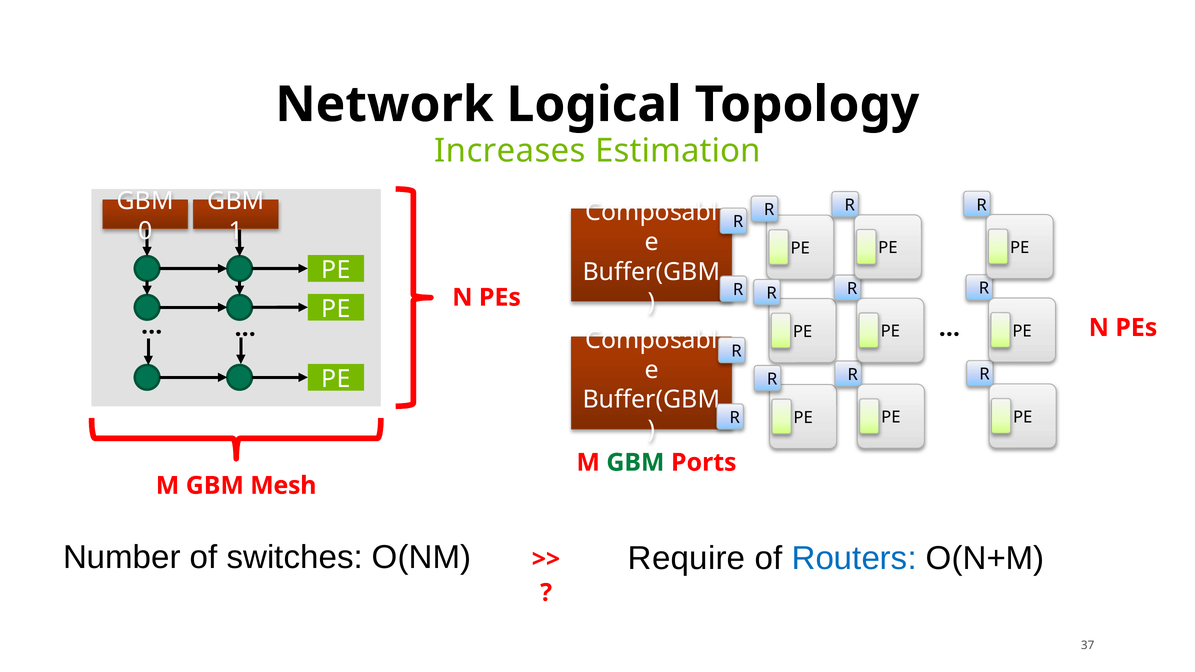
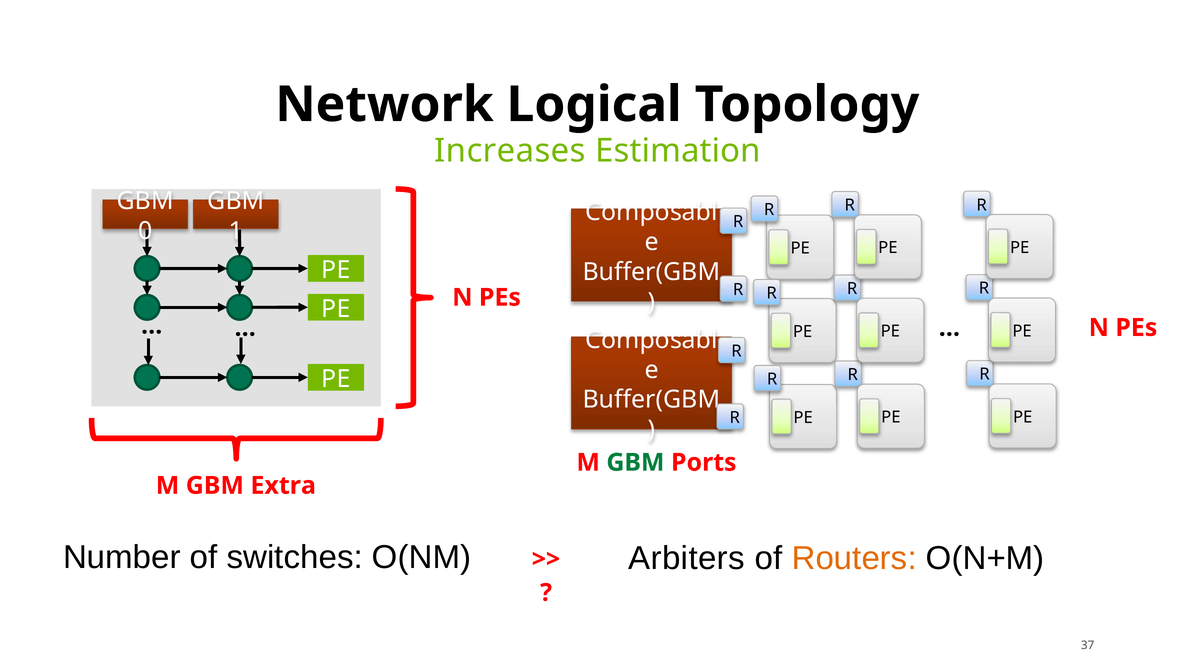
Mesh: Mesh -> Extra
Require: Require -> Arbiters
Routers colour: blue -> orange
